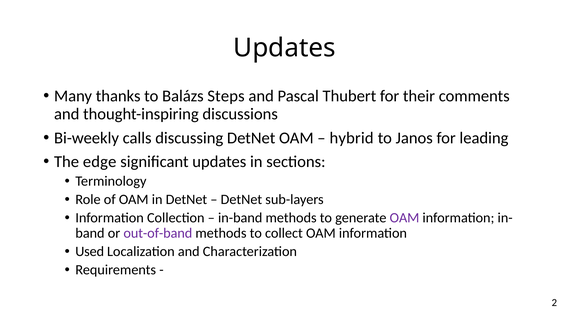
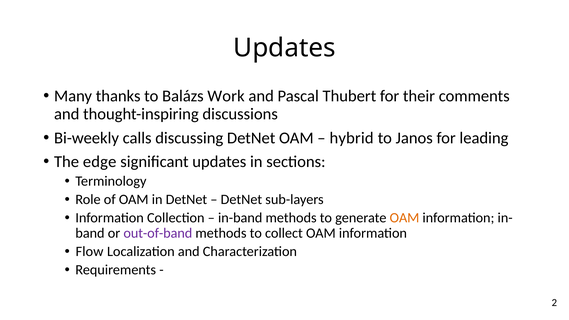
Steps: Steps -> Work
OAM at (405, 218) colour: purple -> orange
Used: Used -> Flow
